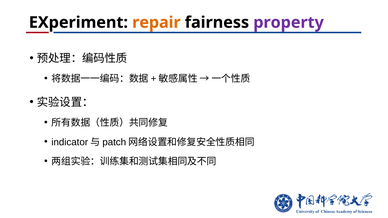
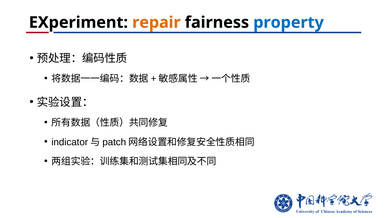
property colour: purple -> blue
